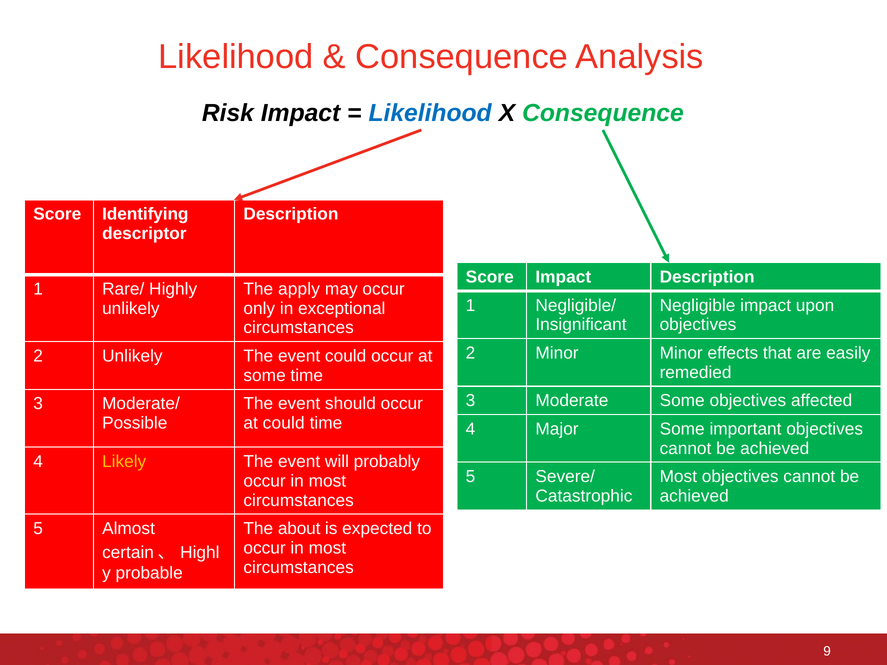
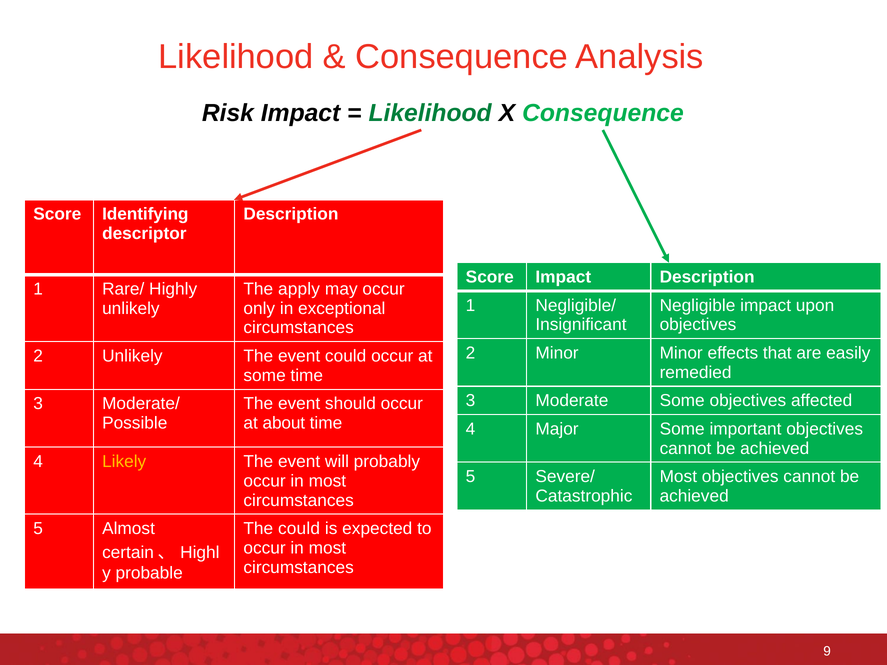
Likelihood at (430, 113) colour: blue -> green
at could: could -> about
The about: about -> could
